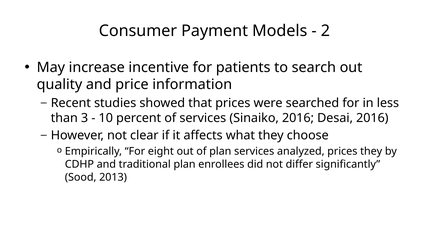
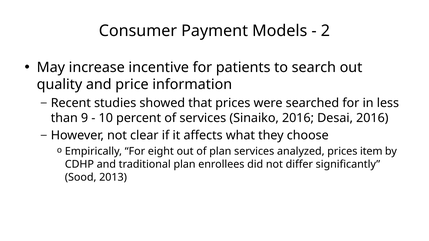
3: 3 -> 9
prices they: they -> item
